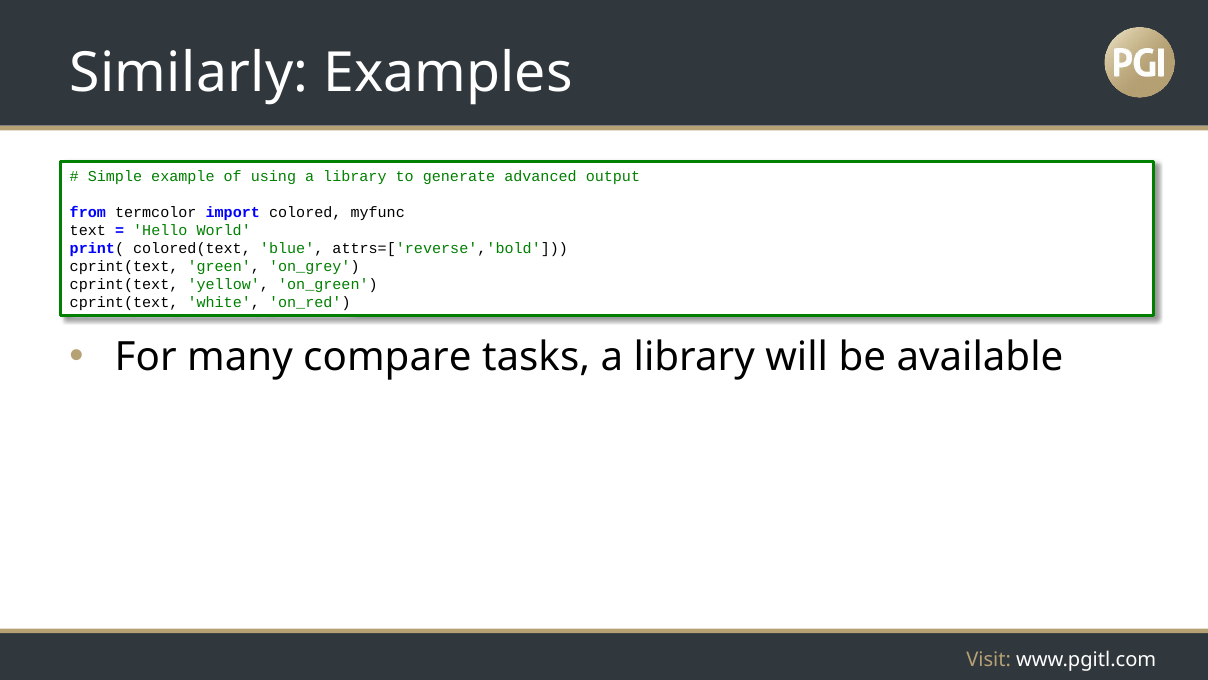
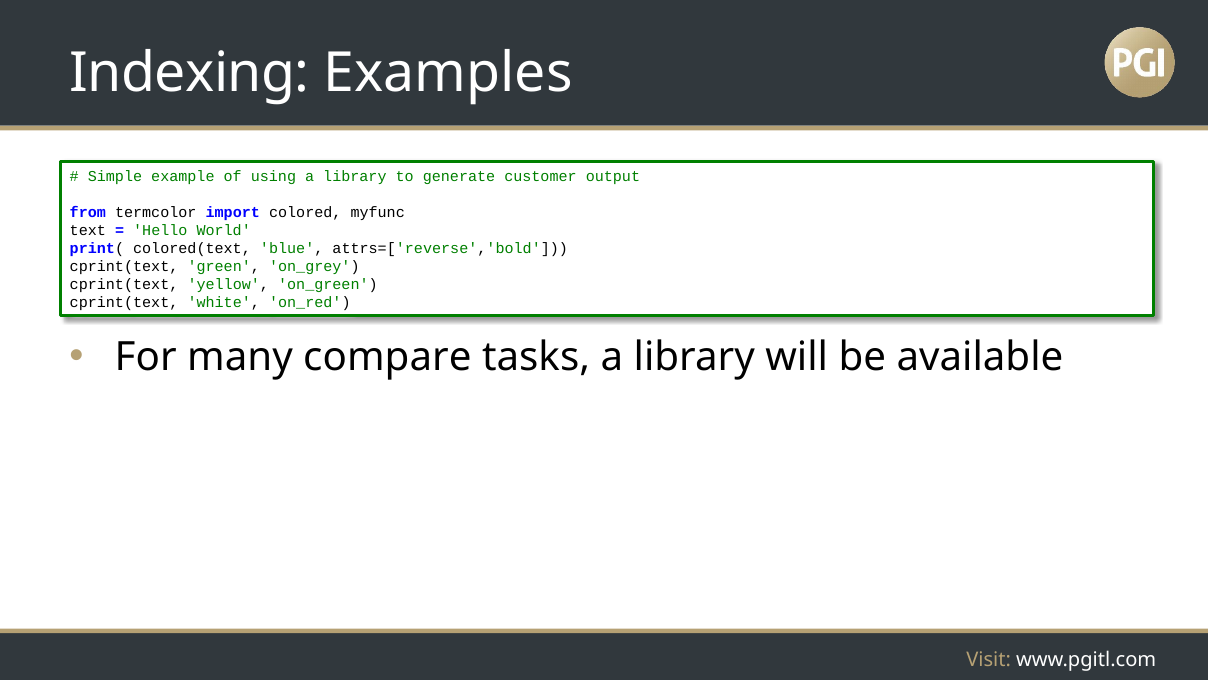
Similarly: Similarly -> Indexing
advanced: advanced -> customer
